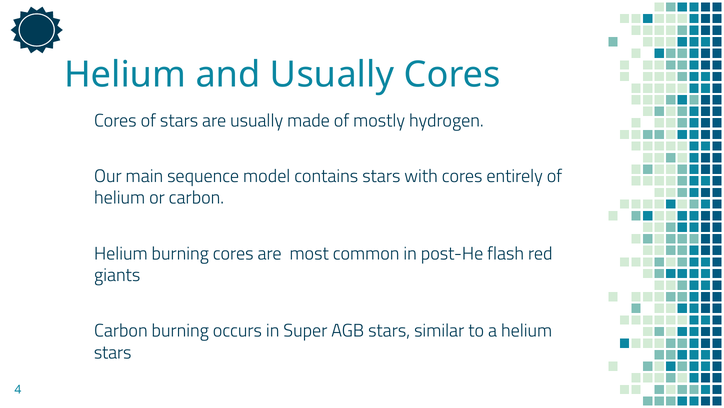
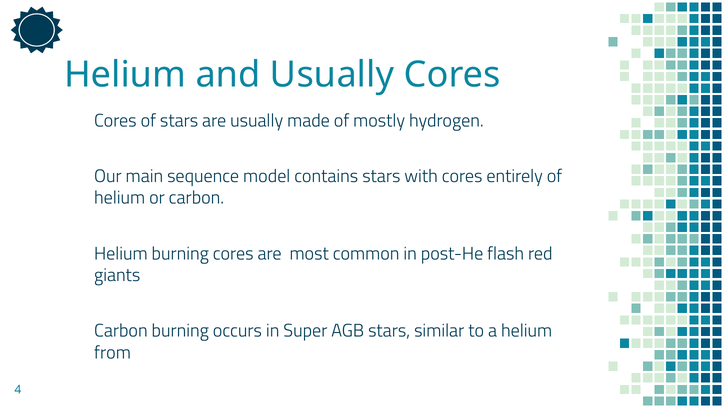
stars at (113, 352): stars -> from
